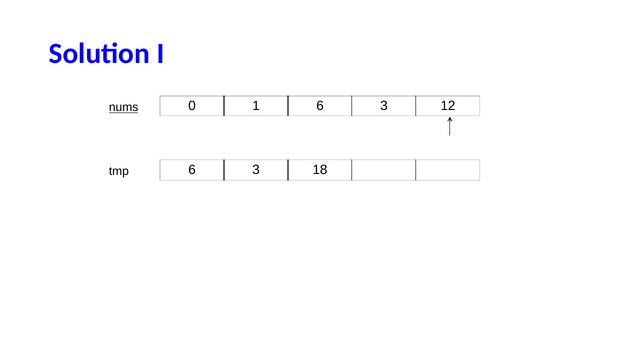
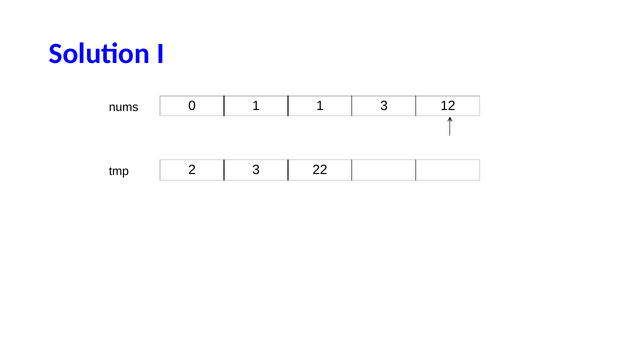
1 6: 6 -> 1
nums underline: present -> none
tmp 6: 6 -> 2
18: 18 -> 22
